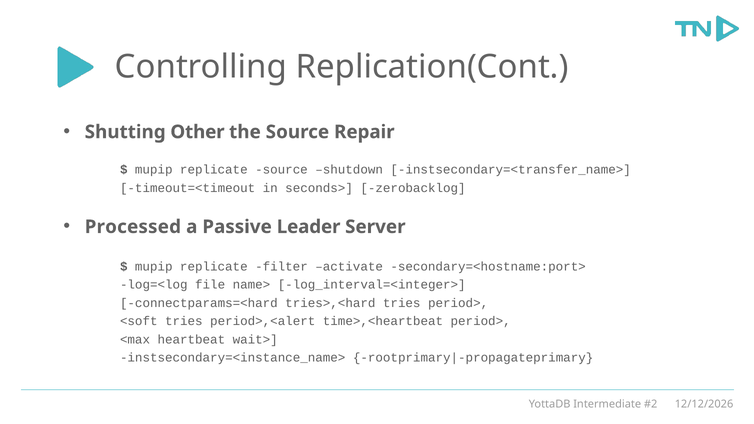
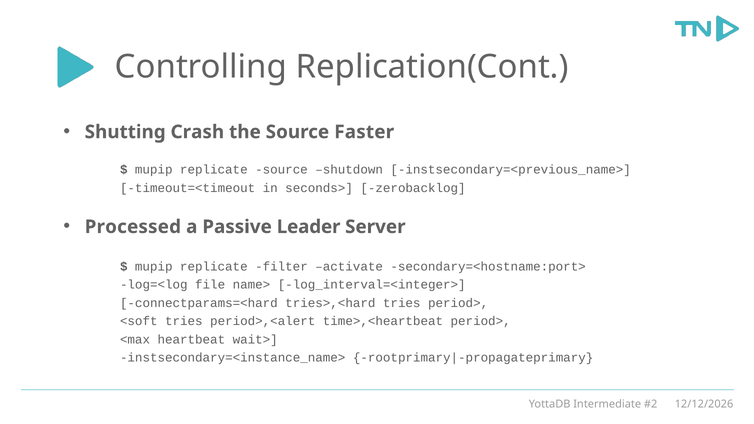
Other: Other -> Crash
Repair: Repair -> Faster
instsecondary=<transfer_name>: instsecondary=<transfer_name> -> instsecondary=<previous_name>
